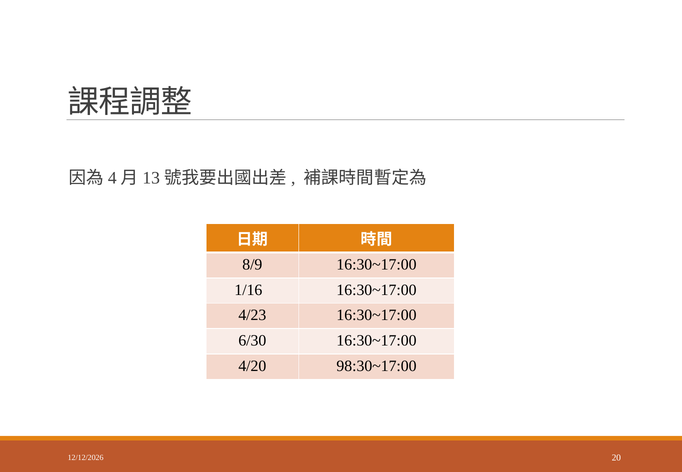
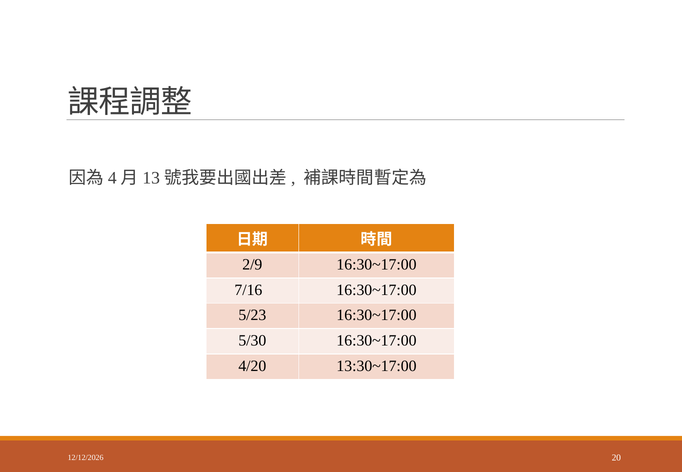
8/9: 8/9 -> 2/9
1/16: 1/16 -> 7/16
4/23: 4/23 -> 5/23
6/30: 6/30 -> 5/30
98:30~17:00: 98:30~17:00 -> 13:30~17:00
